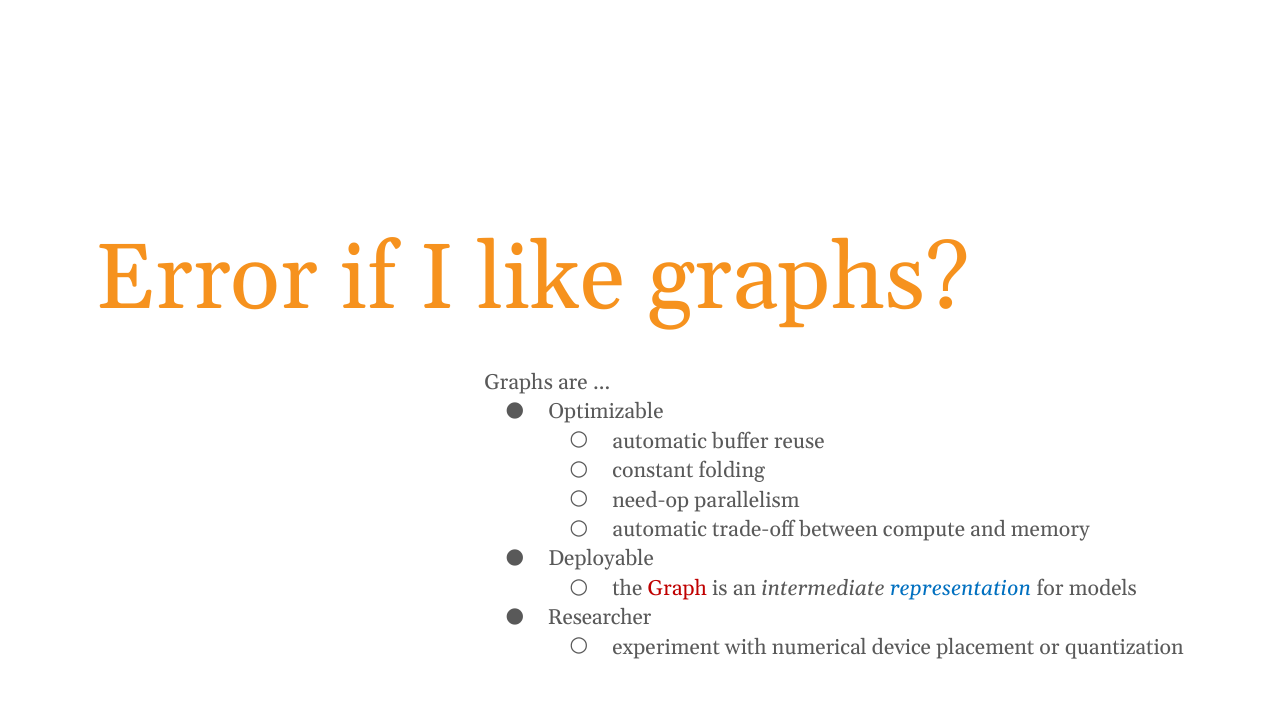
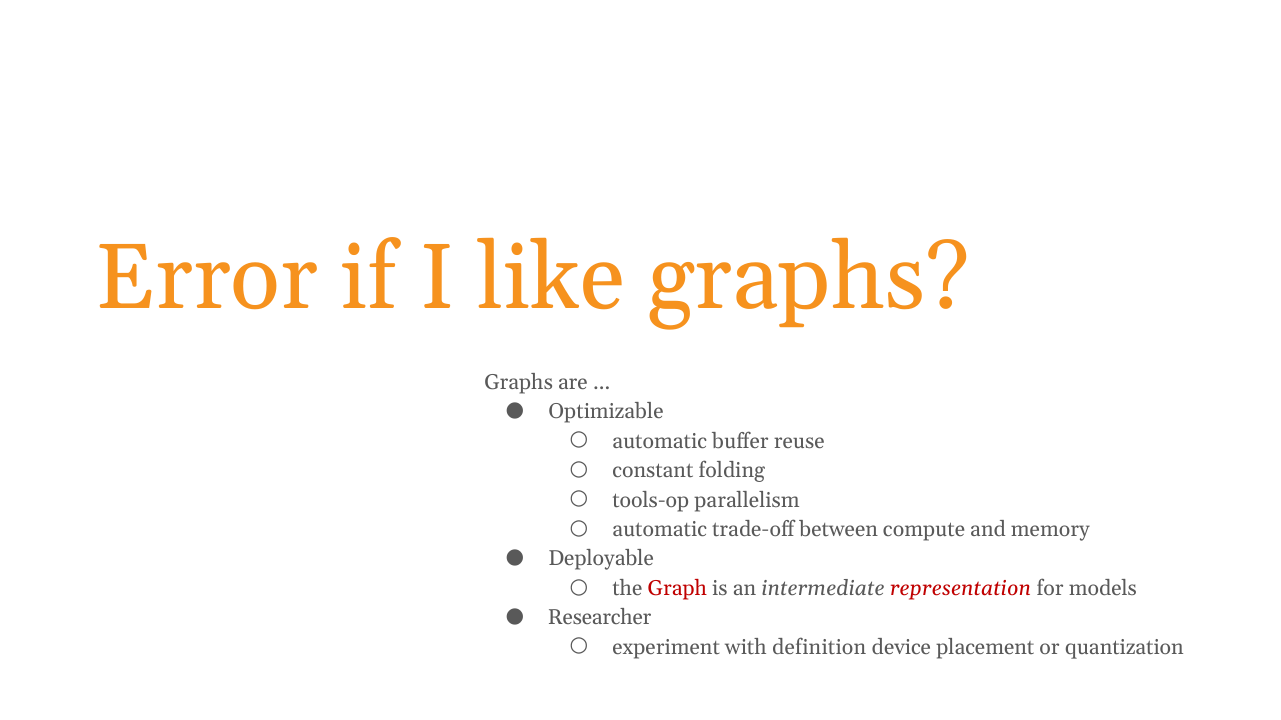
need-op: need-op -> tools-op
representation colour: blue -> red
numerical: numerical -> definition
